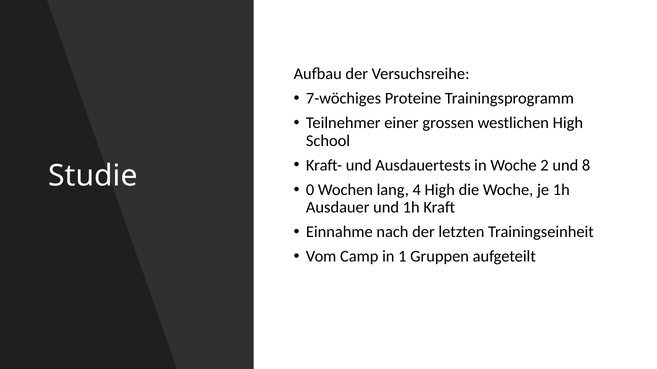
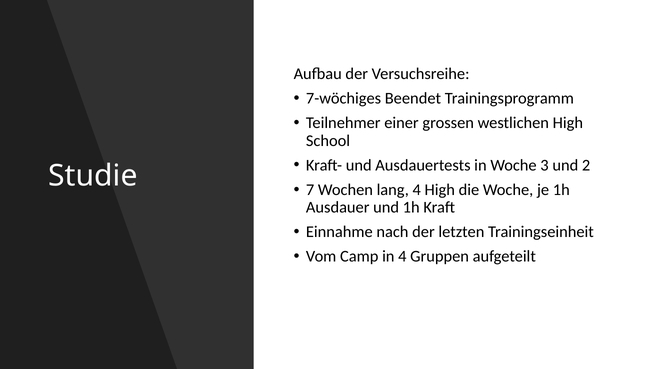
Proteine: Proteine -> Beendet
2: 2 -> 3
8: 8 -> 2
0: 0 -> 7
in 1: 1 -> 4
